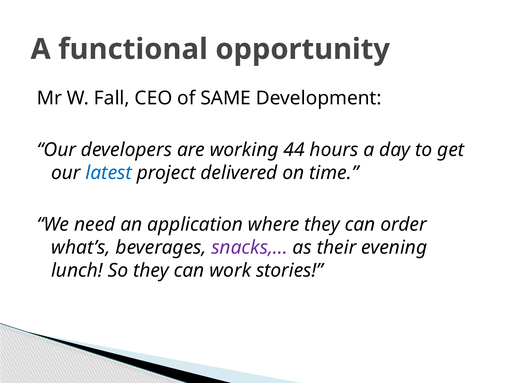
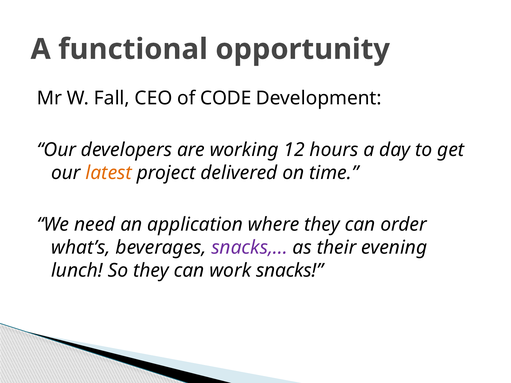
SAME: SAME -> CODE
44: 44 -> 12
latest colour: blue -> orange
work stories: stories -> snacks
